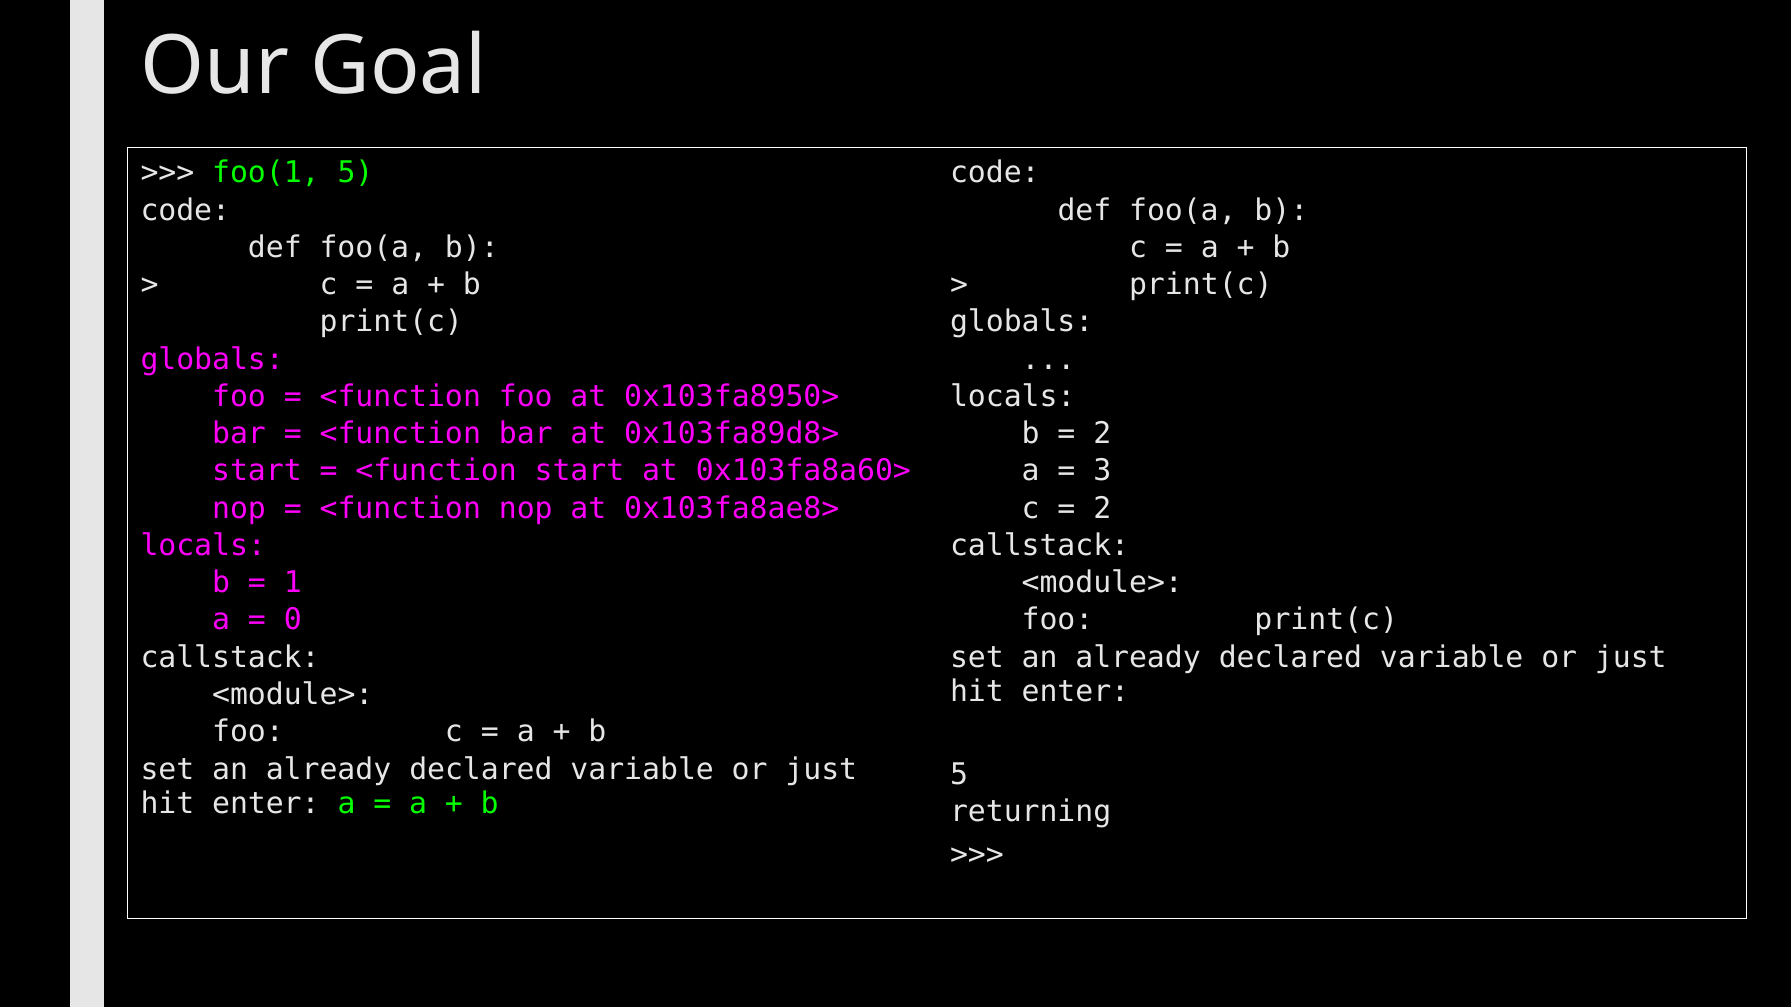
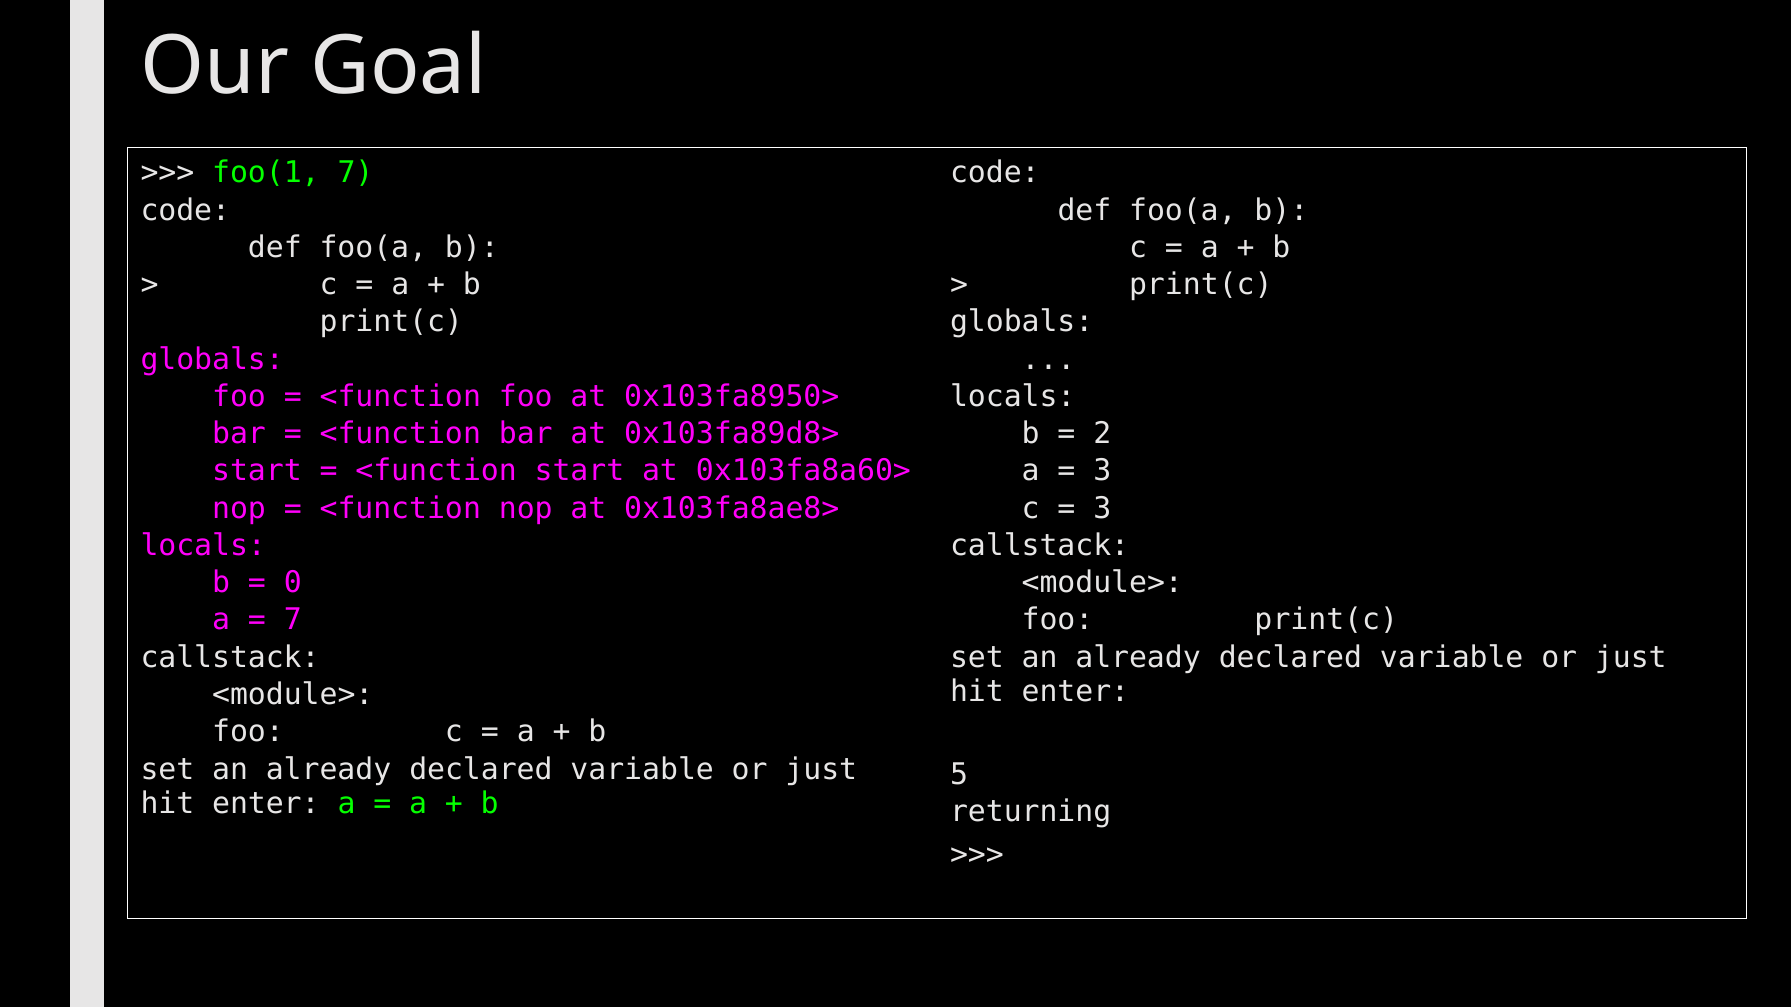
foo(1 5: 5 -> 7
2 at (1102, 509): 2 -> 3
1: 1 -> 0
0 at (293, 620): 0 -> 7
